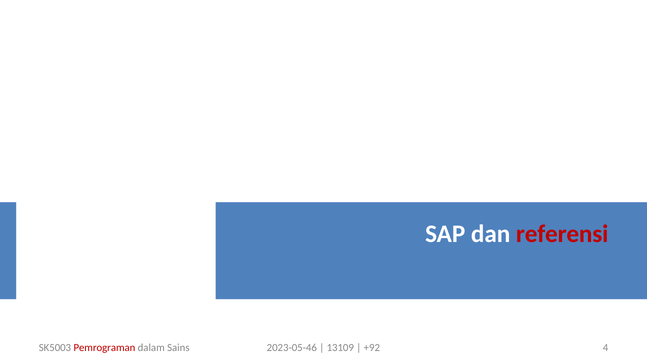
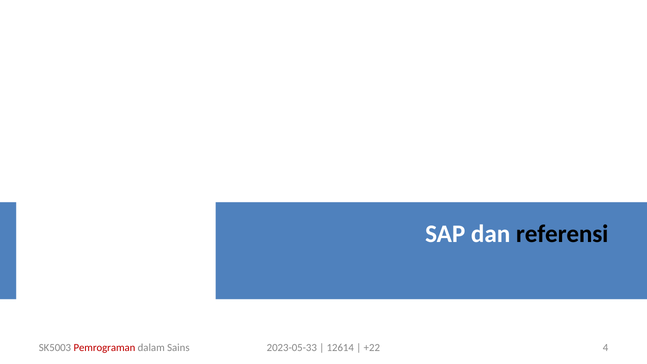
referensi colour: red -> black
2023-05-46: 2023-05-46 -> 2023-05-33
13109: 13109 -> 12614
+92: +92 -> +22
